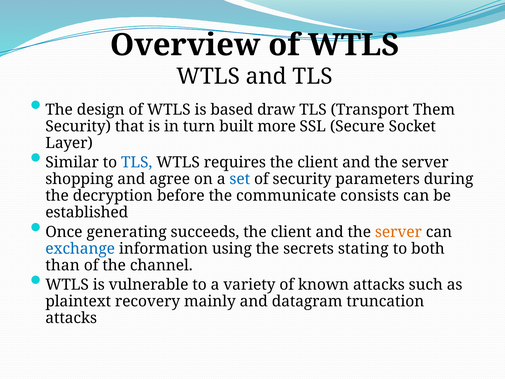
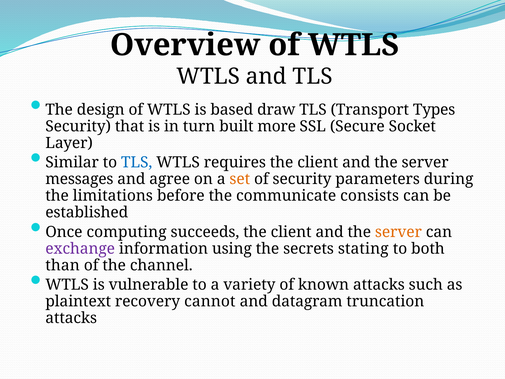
Them: Them -> Types
shopping: shopping -> messages
set colour: blue -> orange
decryption: decryption -> limitations
generating: generating -> computing
exchange colour: blue -> purple
mainly: mainly -> cannot
